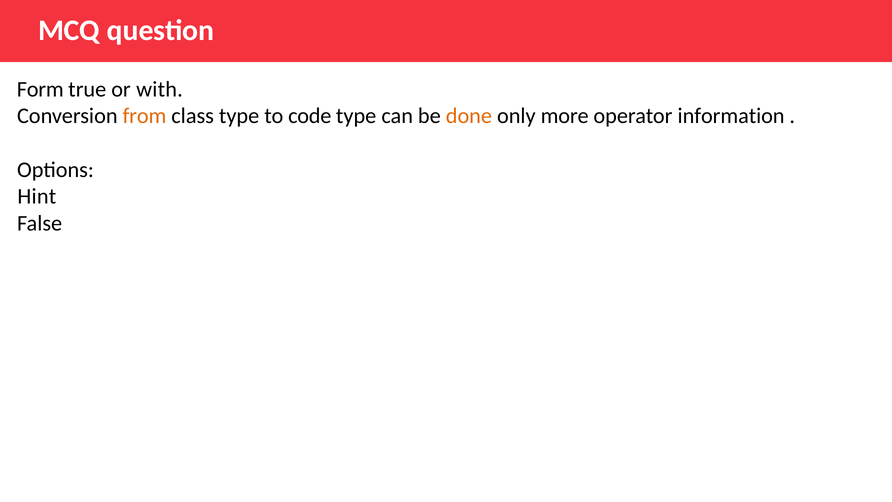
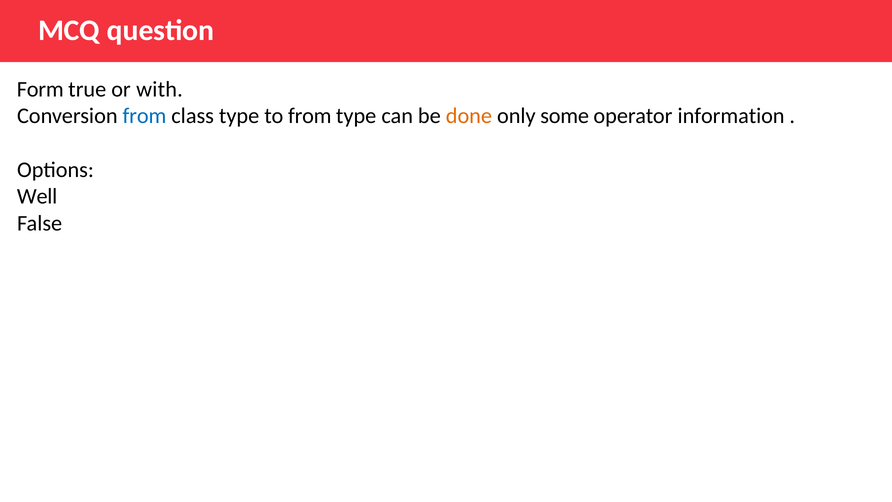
from at (144, 116) colour: orange -> blue
to code: code -> from
more: more -> some
Hint: Hint -> Well
